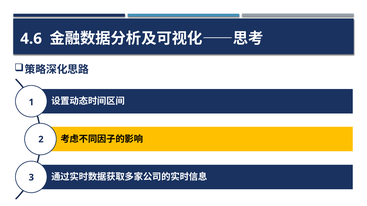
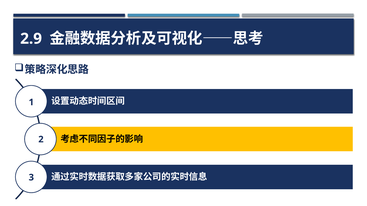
4.6: 4.6 -> 2.9
